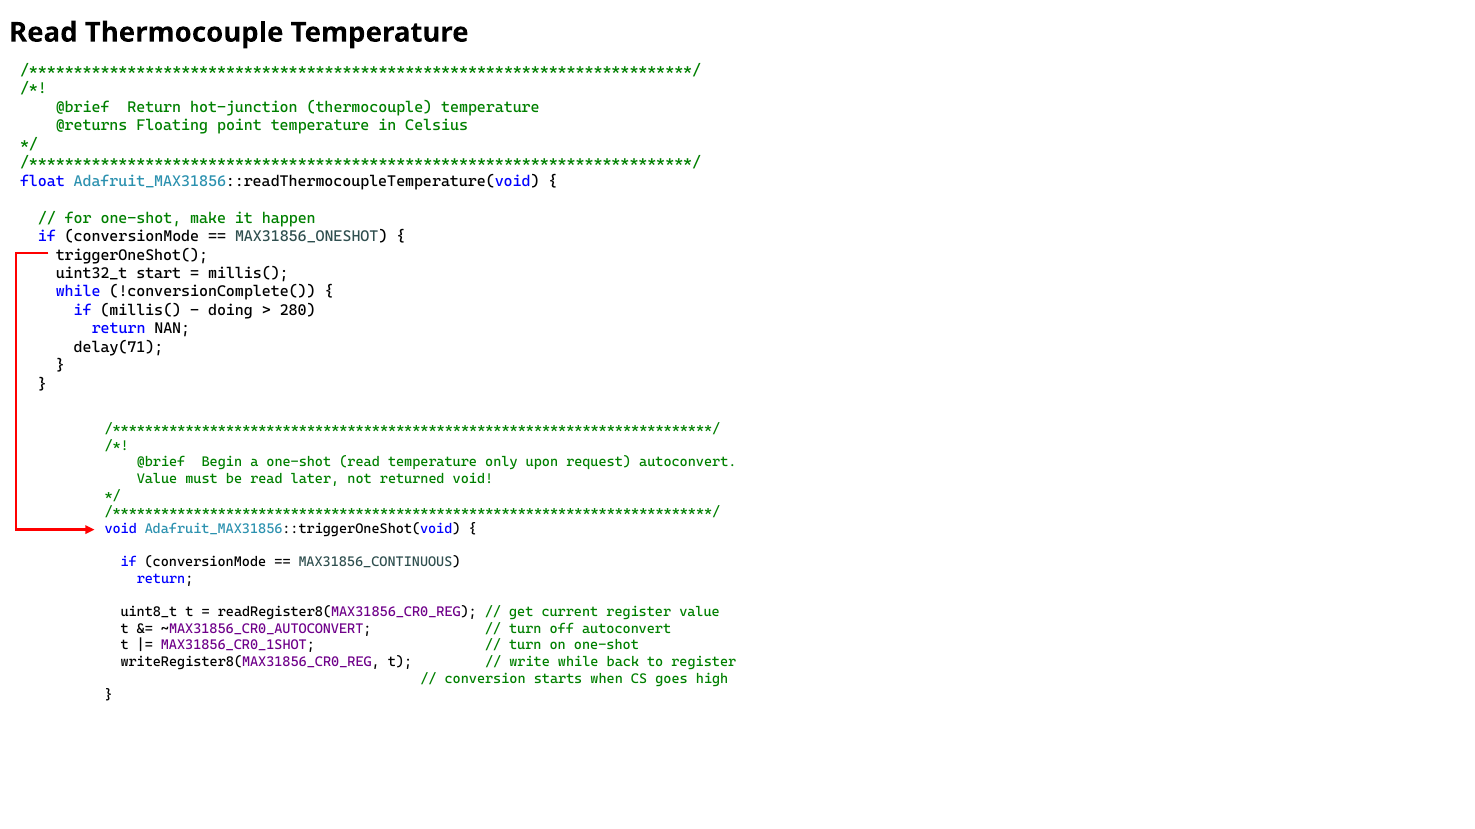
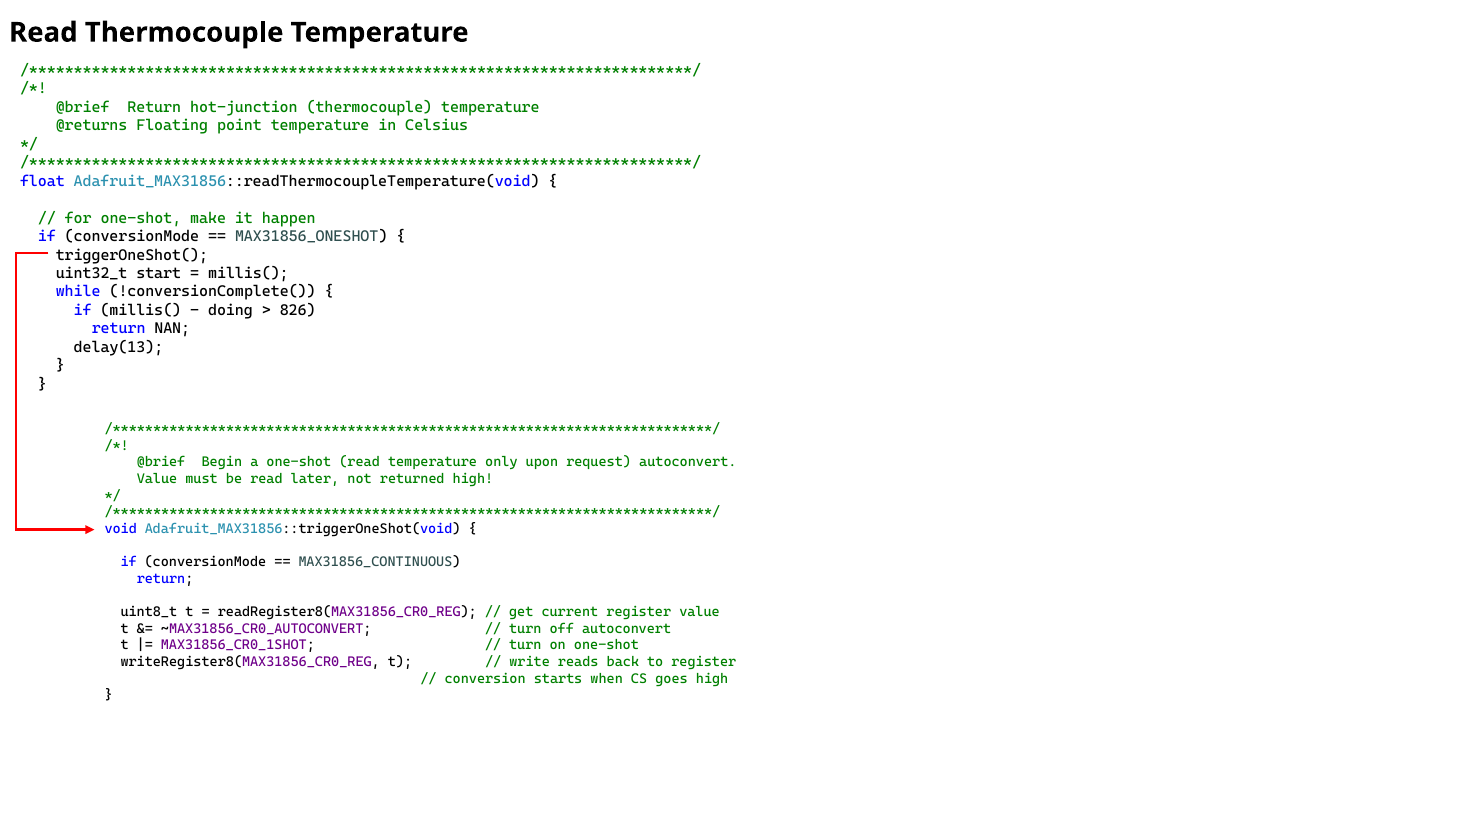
280: 280 -> 826
delay(71: delay(71 -> delay(13
returned void: void -> high
write while: while -> reads
